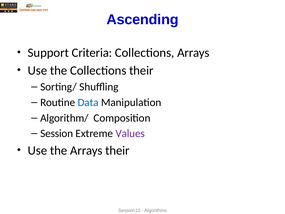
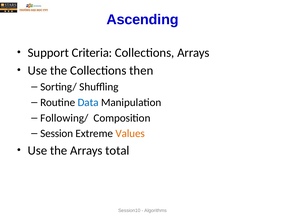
Collections their: their -> then
Algorithm/: Algorithm/ -> Following/
Values colour: purple -> orange
Arrays their: their -> total
